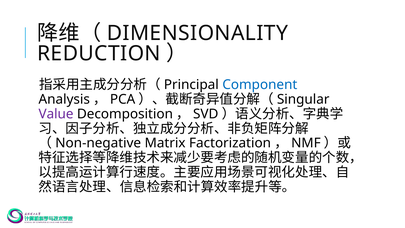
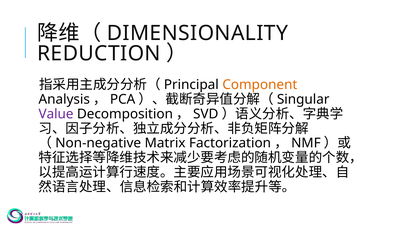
Component colour: blue -> orange
